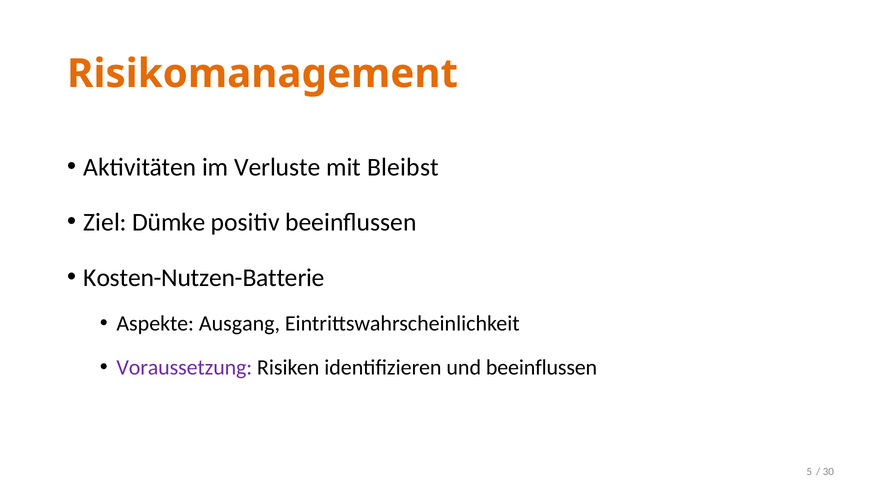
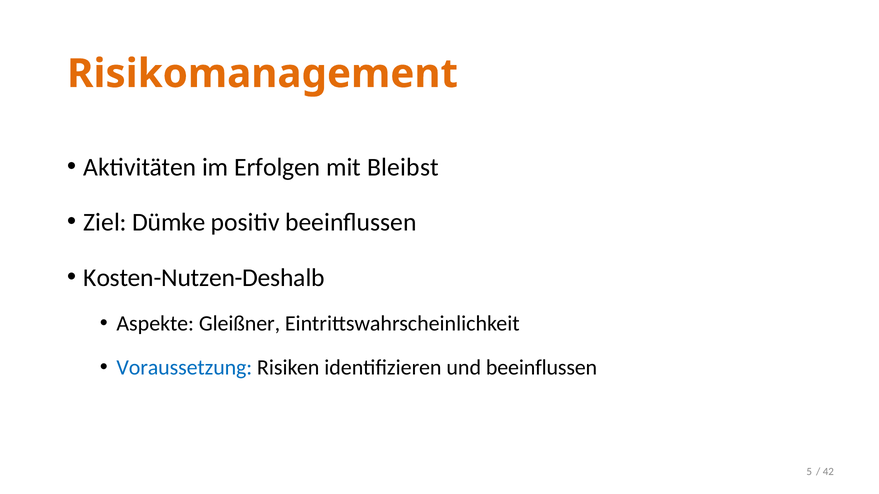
Verluste: Verluste -> Erfolgen
Kosten-Nutzen-Batterie: Kosten-Nutzen-Batterie -> Kosten-Nutzen-Deshalb
Ausgang: Ausgang -> Gleißner
Voraussetzung colour: purple -> blue
30: 30 -> 42
